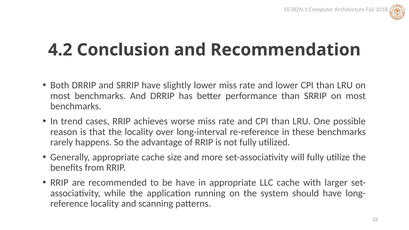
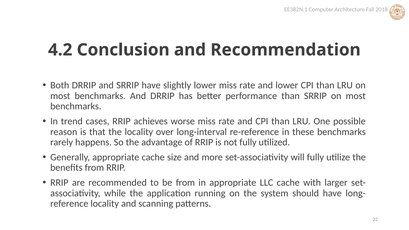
be have: have -> from
